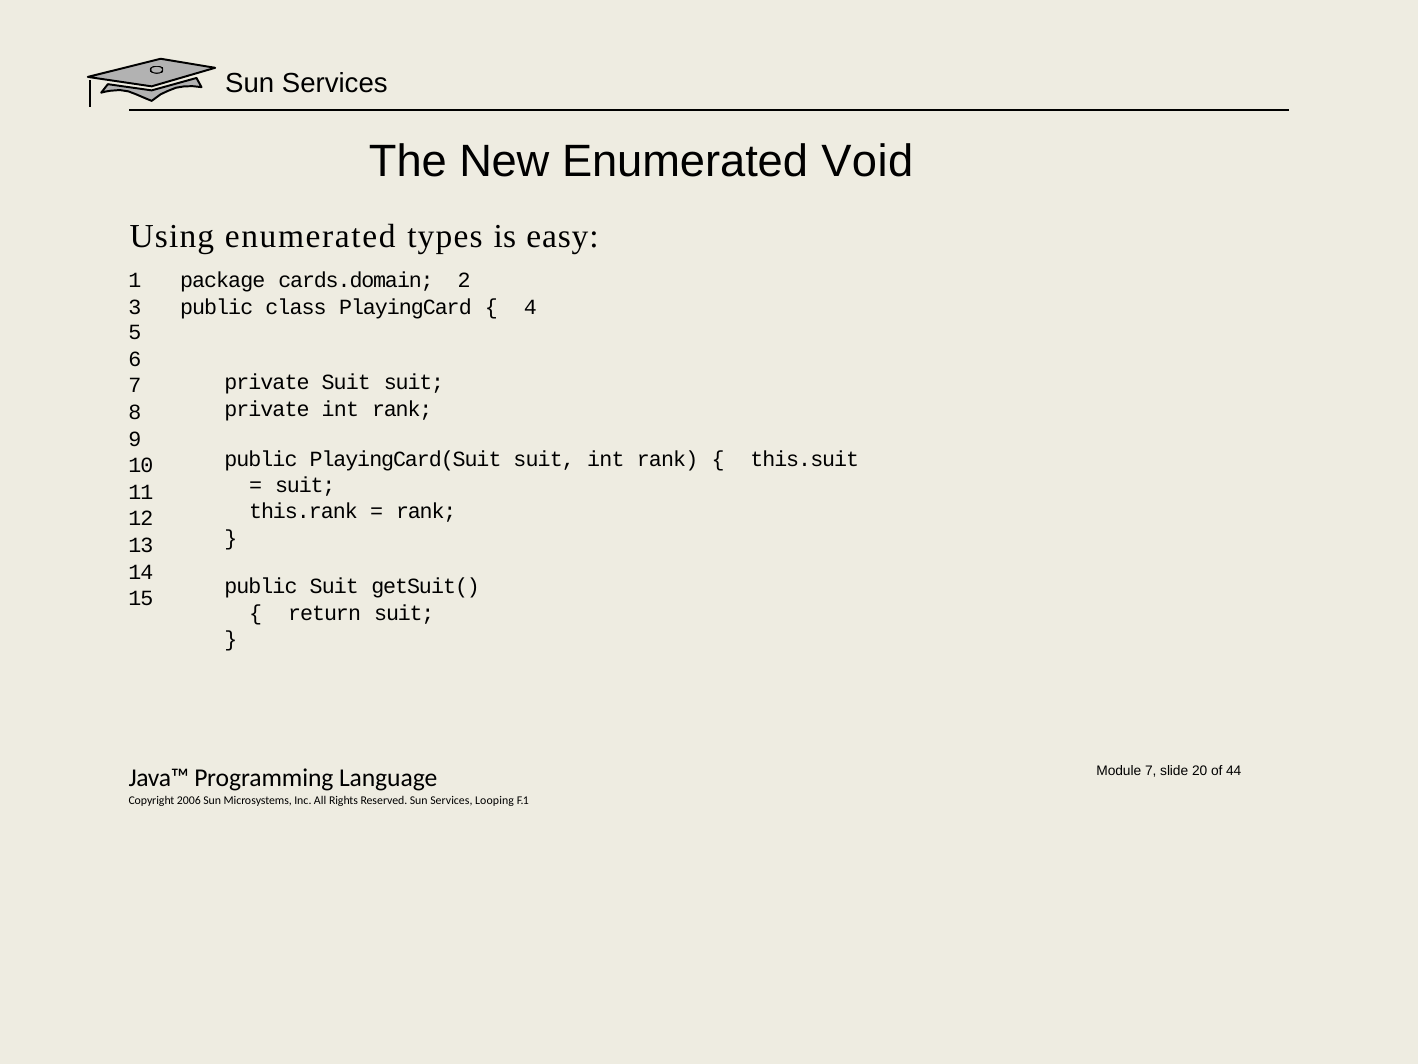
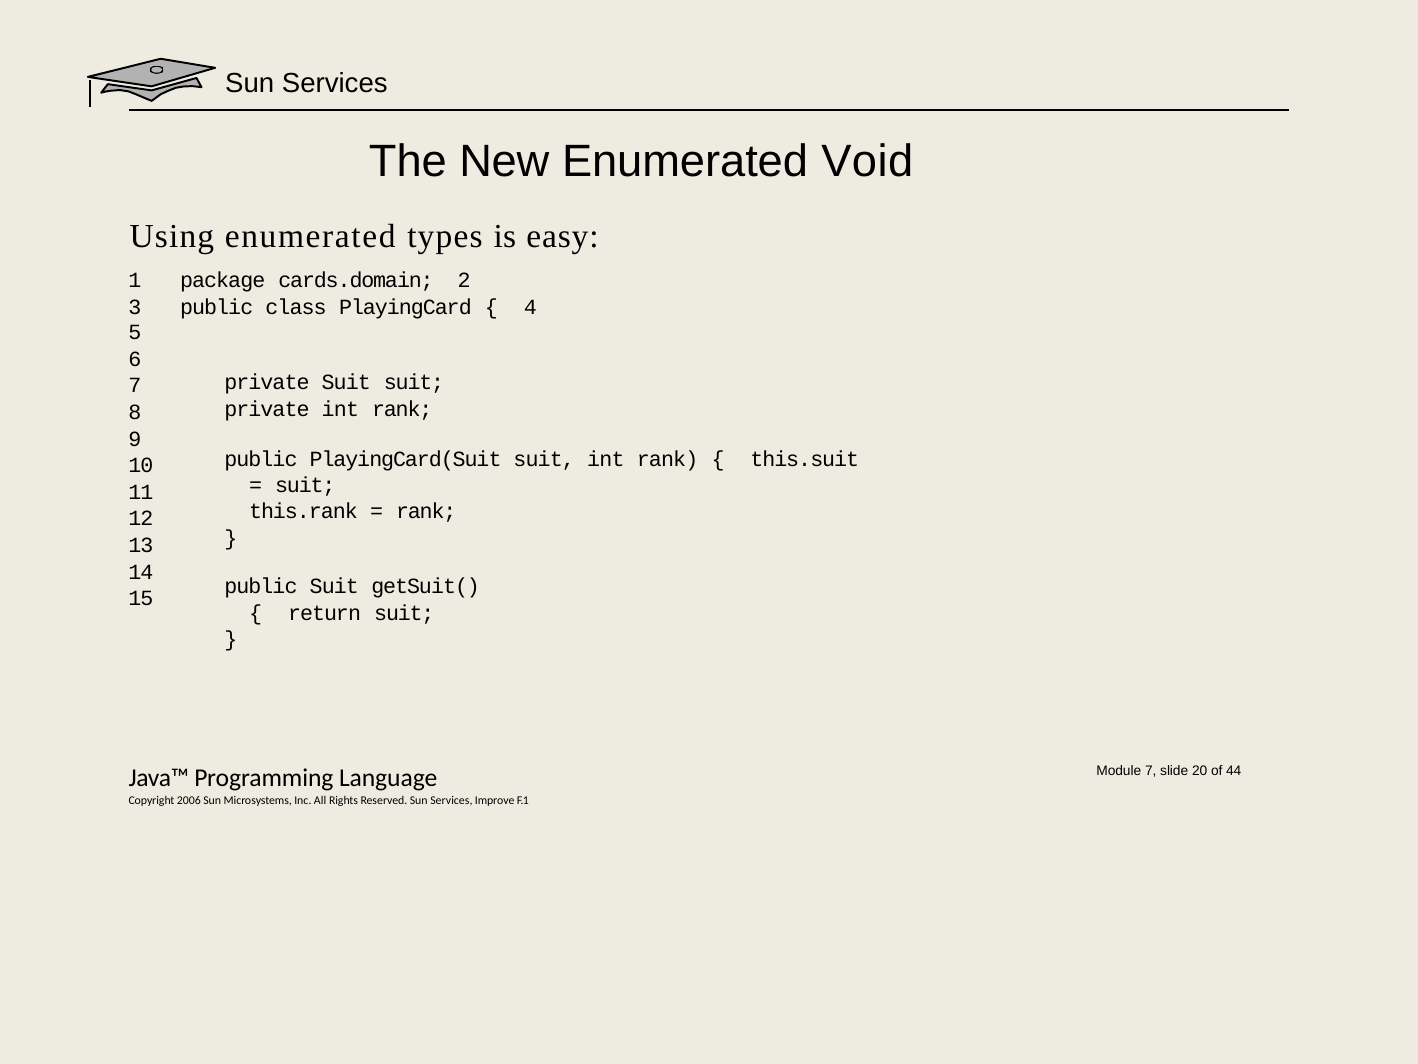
Looping: Looping -> Improve
